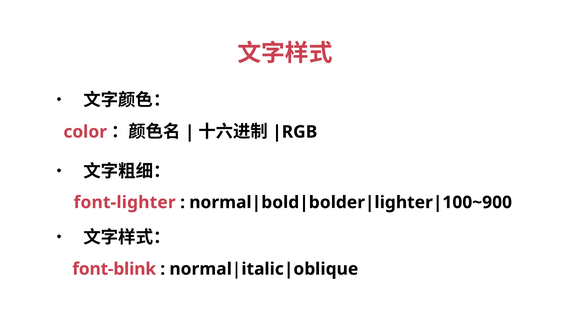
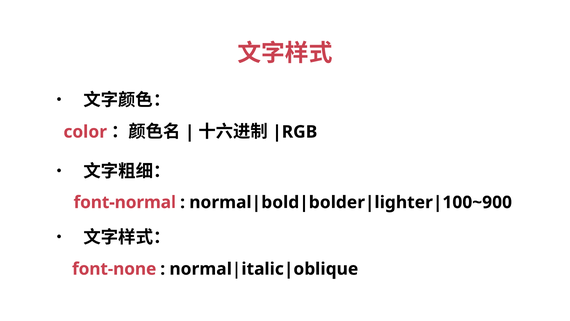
font-lighter: font-lighter -> font-normal
font-blink: font-blink -> font-none
